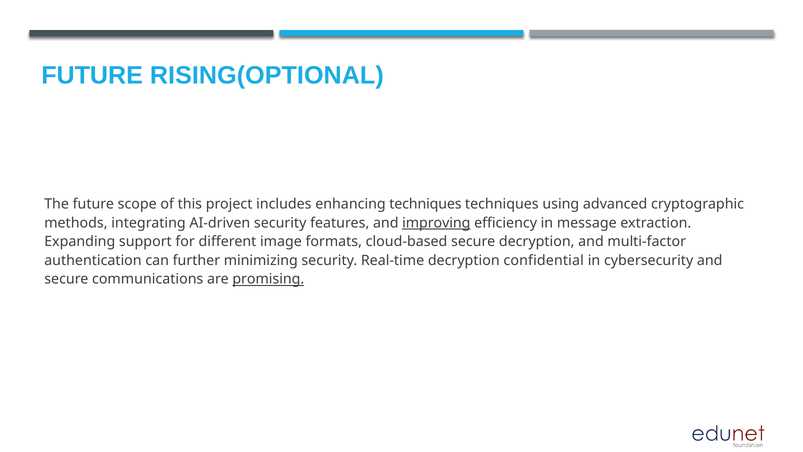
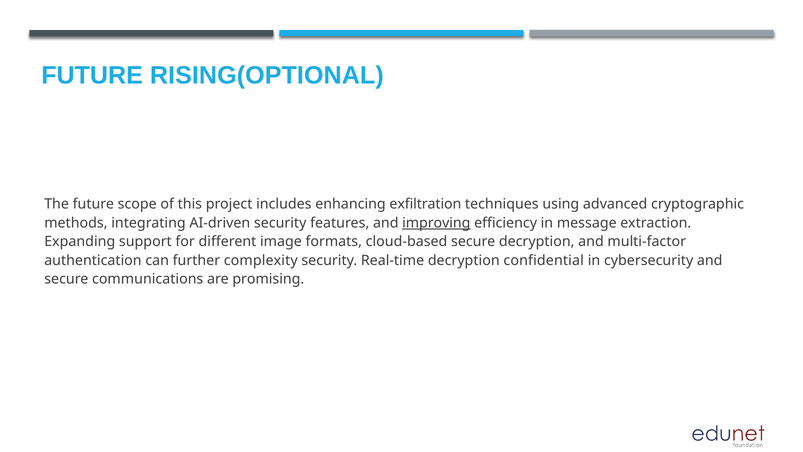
enhancing techniques: techniques -> exfiltration
minimizing: minimizing -> complexity
promising underline: present -> none
